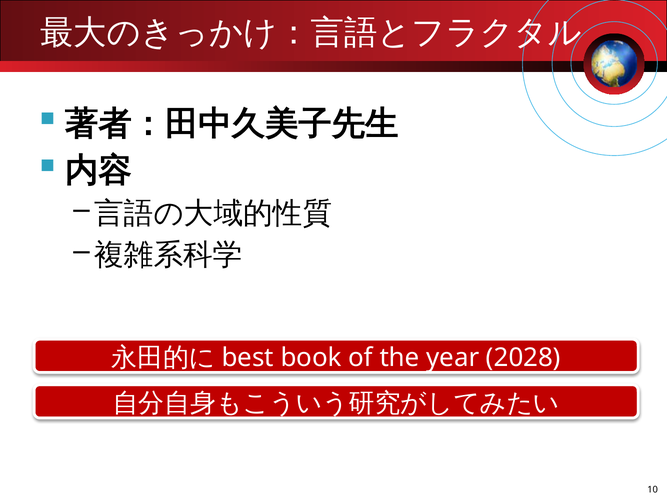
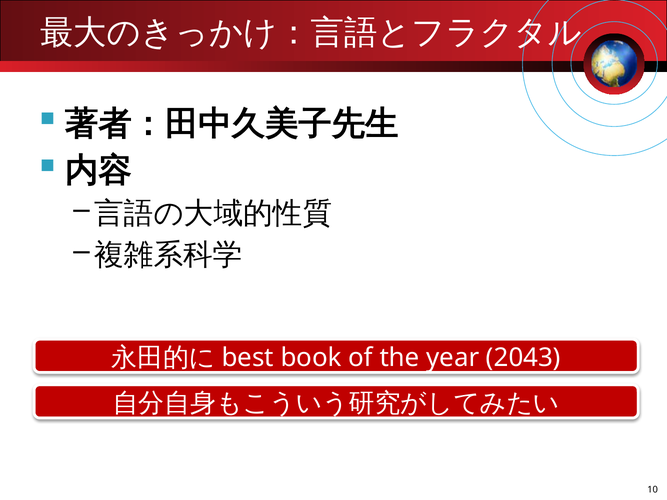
2028: 2028 -> 2043
